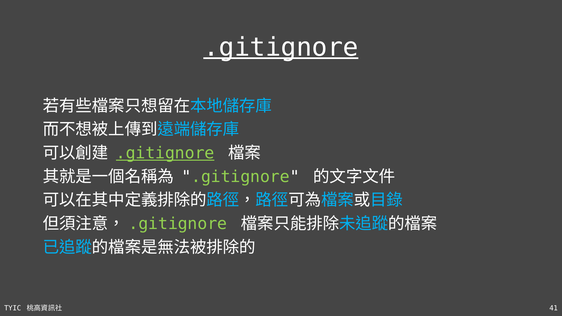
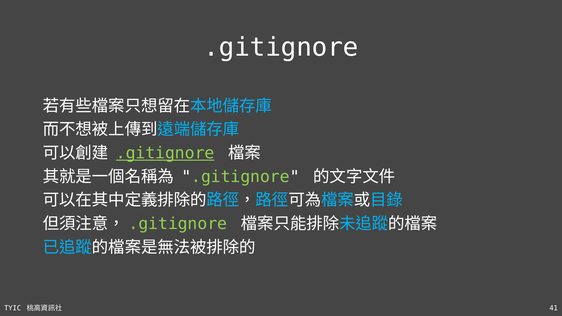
.gitignore at (281, 47) underline: present -> none
